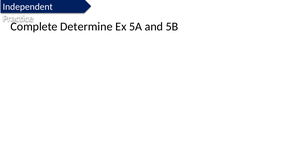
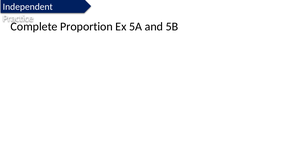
Determine: Determine -> Proportion
